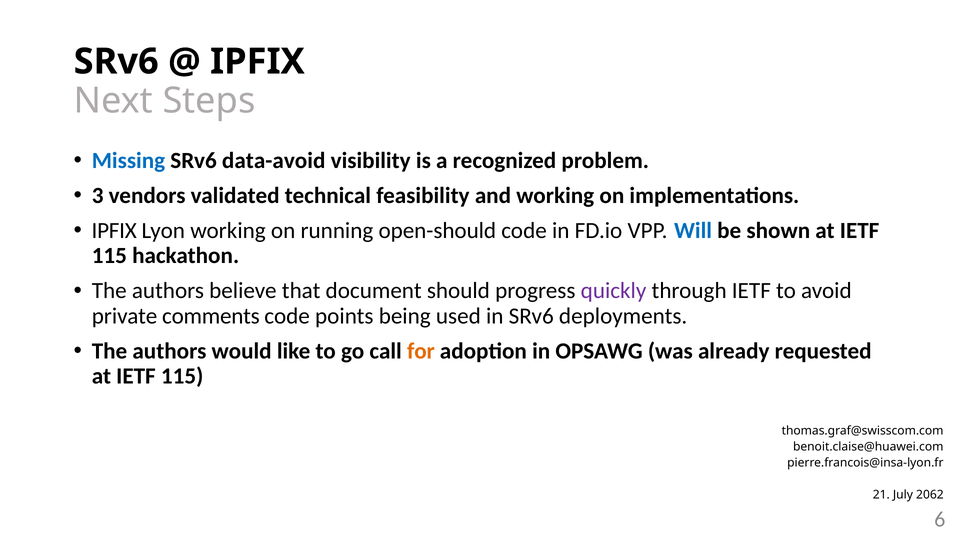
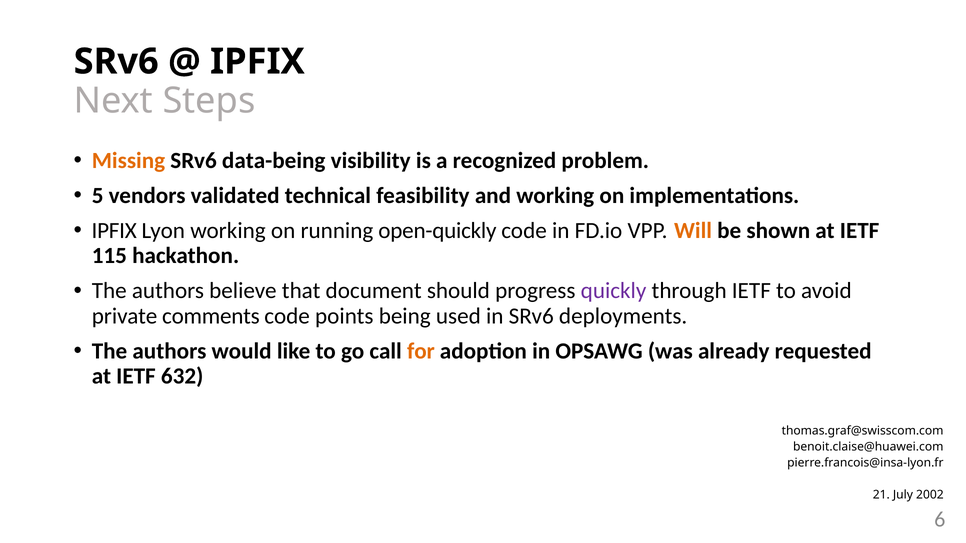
Missing colour: blue -> orange
data-avoid: data-avoid -> data-being
3: 3 -> 5
open-should: open-should -> open-quickly
Will colour: blue -> orange
115 at (182, 376): 115 -> 632
2062: 2062 -> 2002
